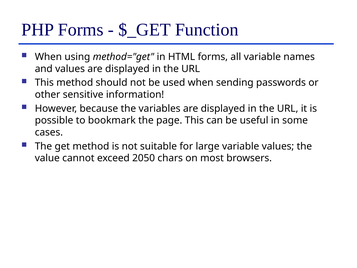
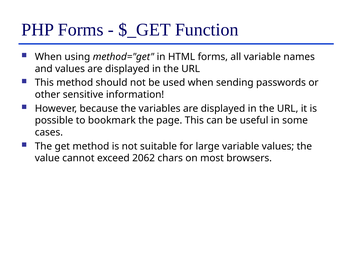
2050: 2050 -> 2062
